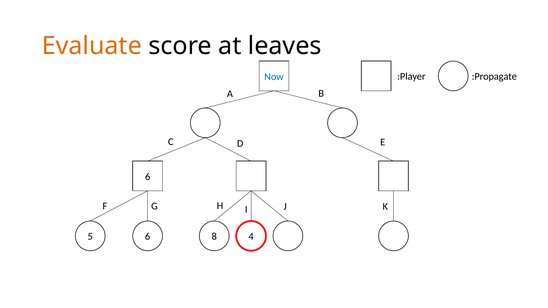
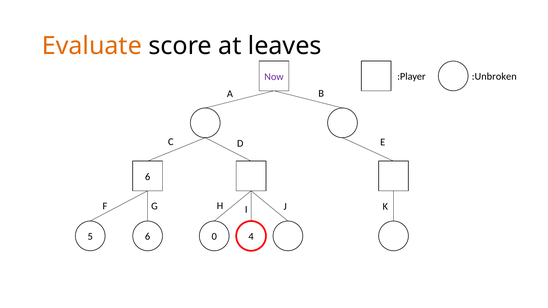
:Propagate: :Propagate -> :Unbroken
Now colour: blue -> purple
8: 8 -> 0
